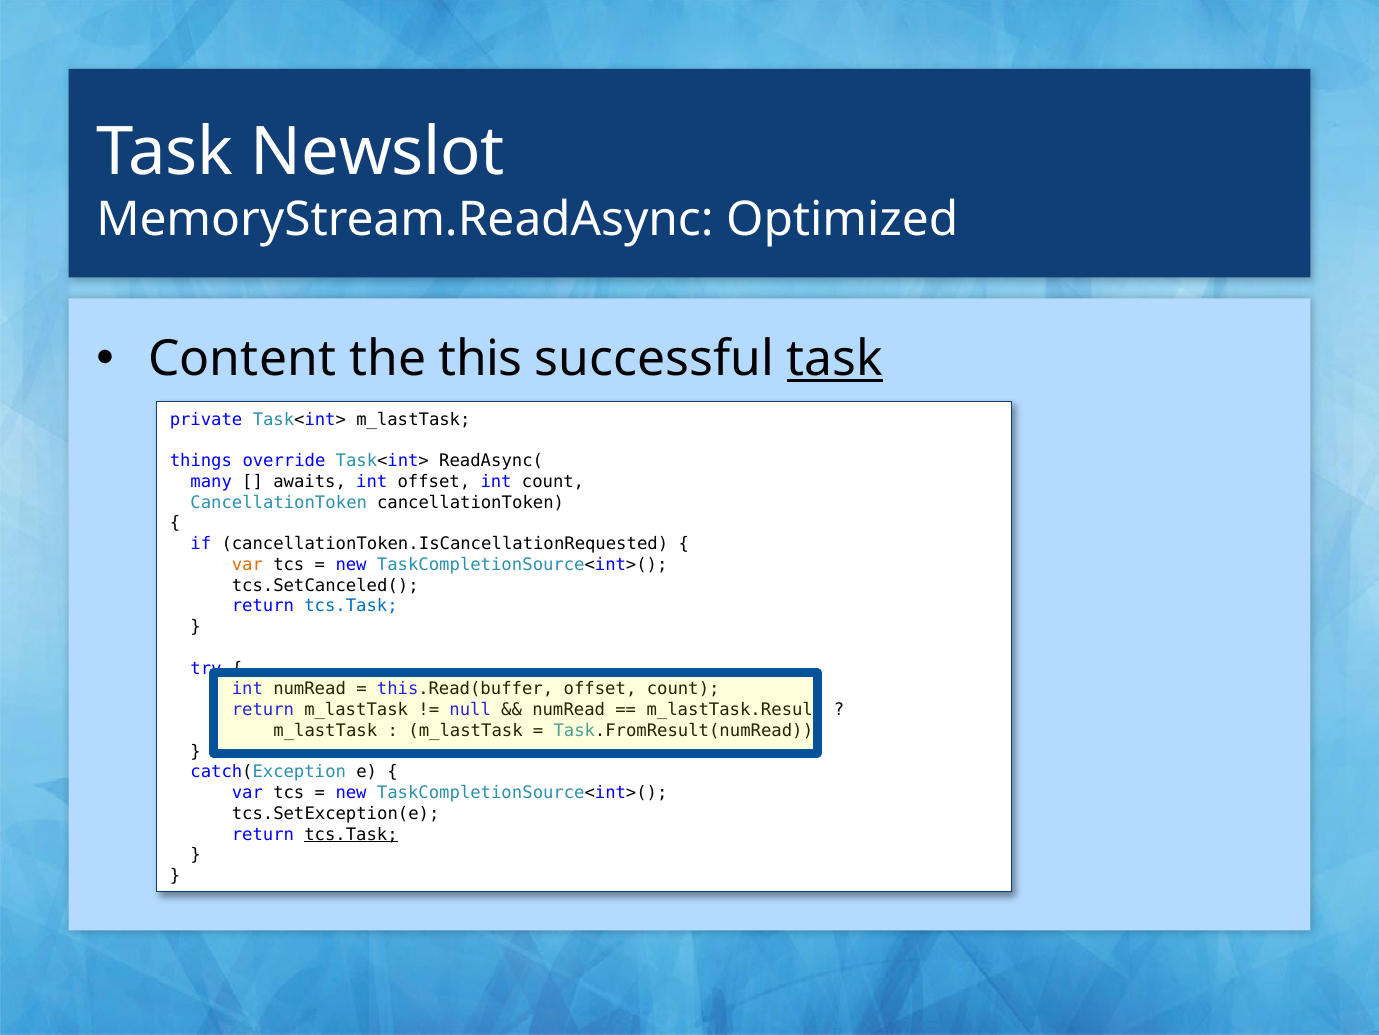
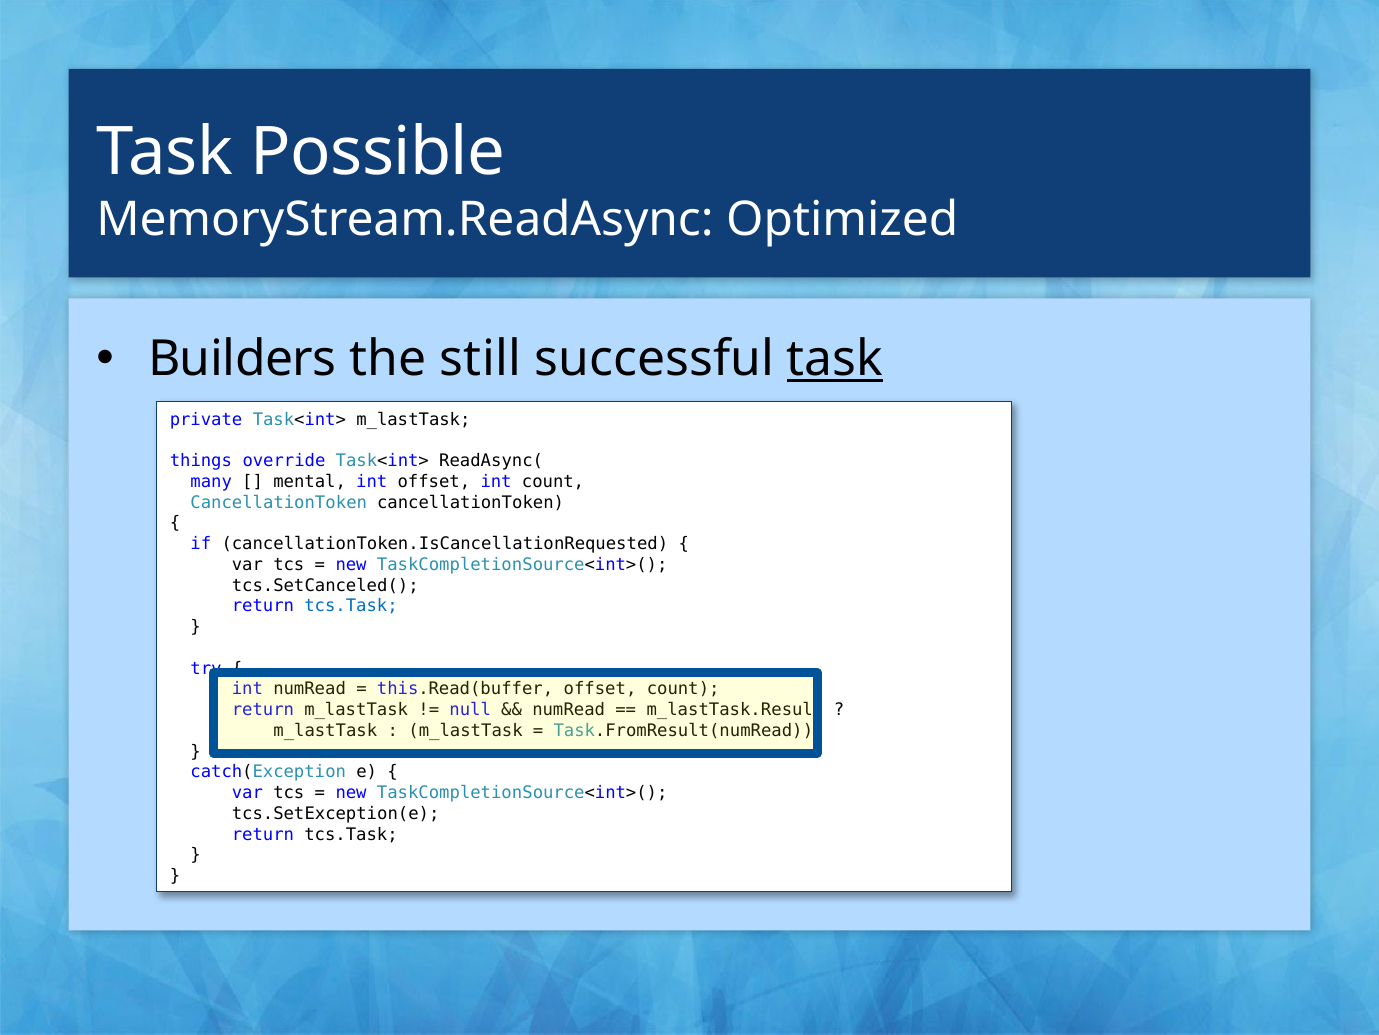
Newslot: Newslot -> Possible
Content: Content -> Builders
this: this -> still
awaits: awaits -> mental
var at (247, 564) colour: orange -> black
tcs.Task at (351, 834) underline: present -> none
